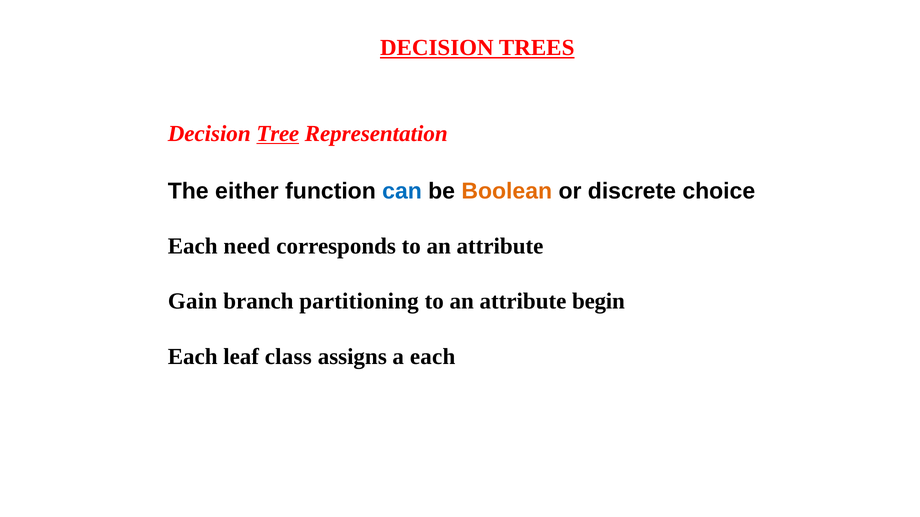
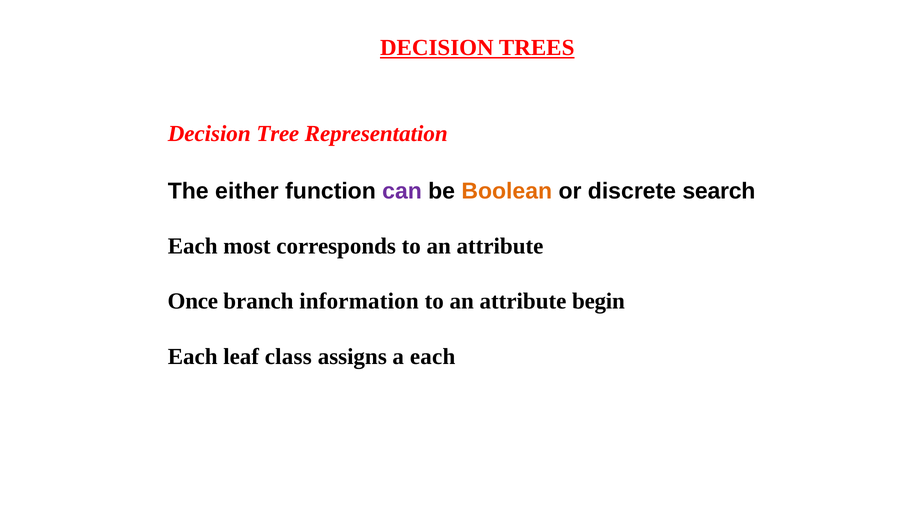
Tree underline: present -> none
can colour: blue -> purple
choice: choice -> search
need: need -> most
Gain: Gain -> Once
partitioning: partitioning -> information
